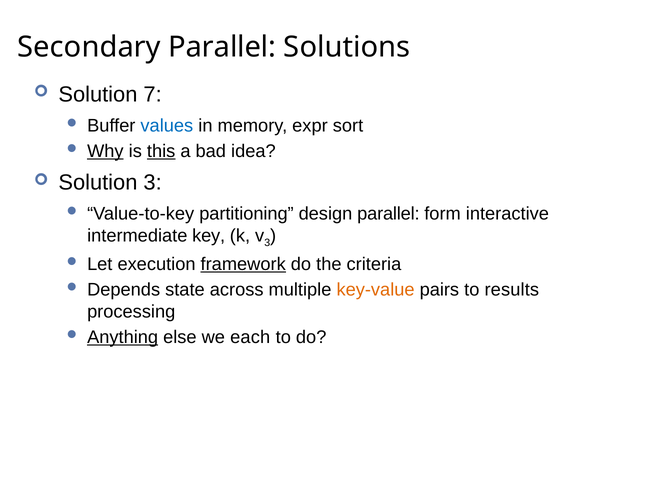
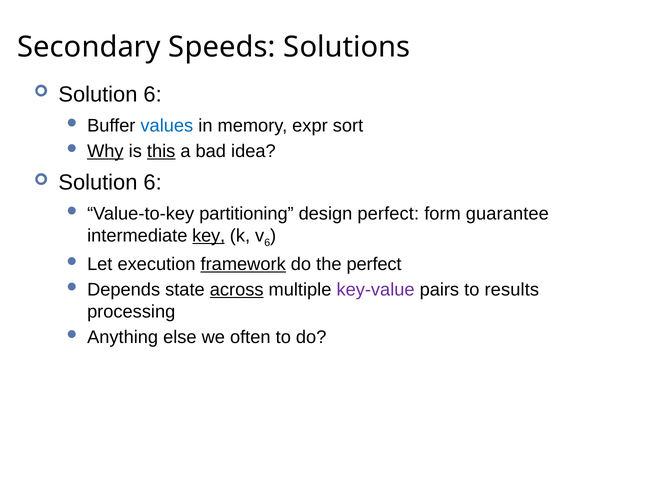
Secondary Parallel: Parallel -> Speeds
7 at (153, 94): 7 -> 6
3 at (153, 183): 3 -> 6
design parallel: parallel -> perfect
interactive: interactive -> guarantee
key underline: none -> present
3 at (267, 243): 3 -> 6
the criteria: criteria -> perfect
across underline: none -> present
key-value colour: orange -> purple
Anything underline: present -> none
each: each -> often
